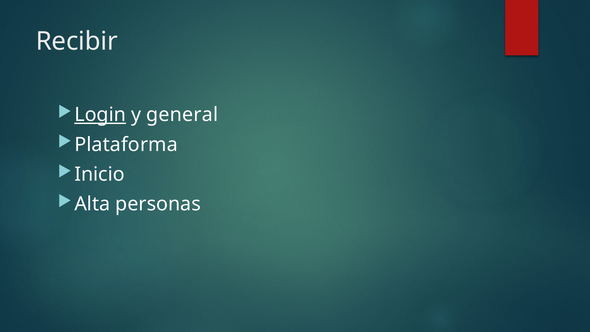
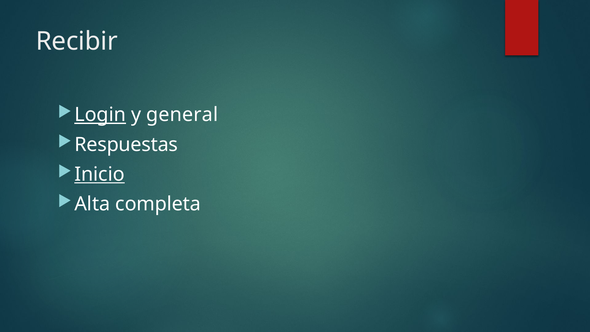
Plataforma: Plataforma -> Respuestas
Inicio underline: none -> present
personas: personas -> completa
